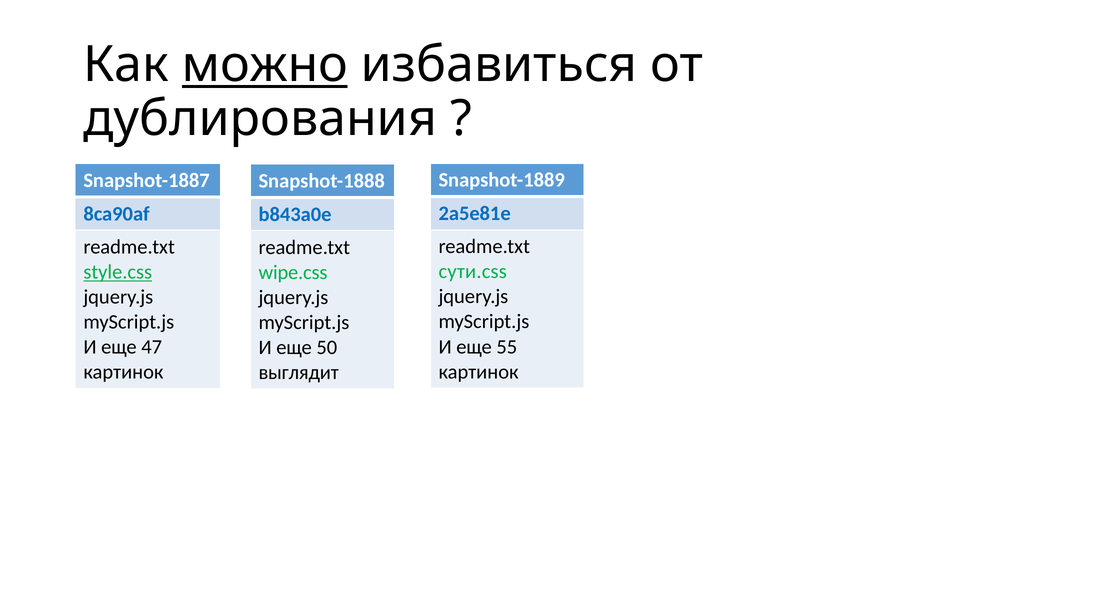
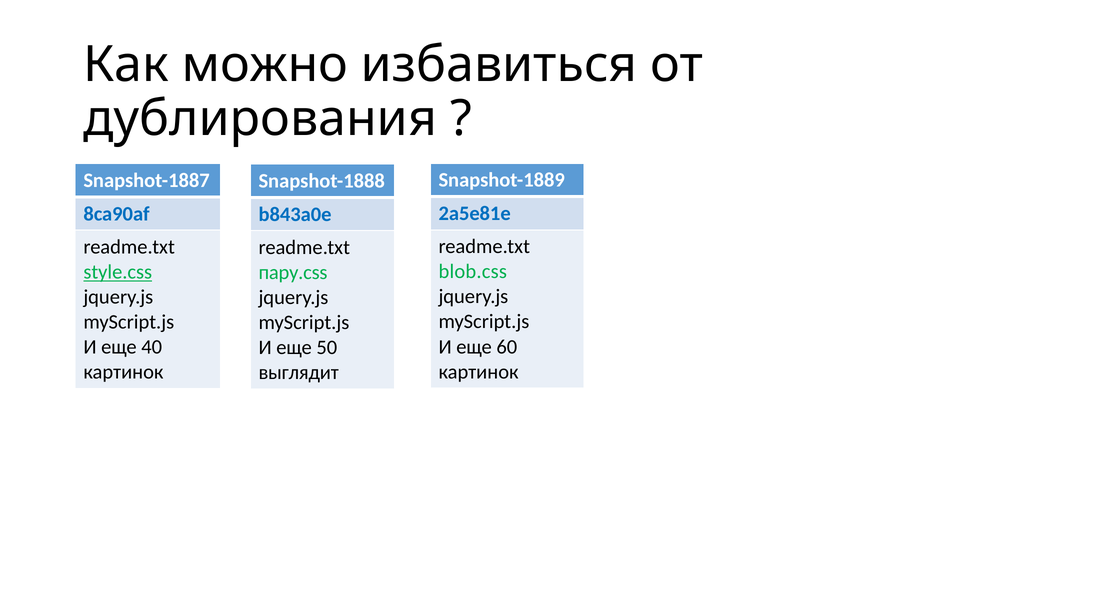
можно underline: present -> none
сути.css: сути.css -> blob.css
wipe.css: wipe.css -> пару.css
55: 55 -> 60
47: 47 -> 40
